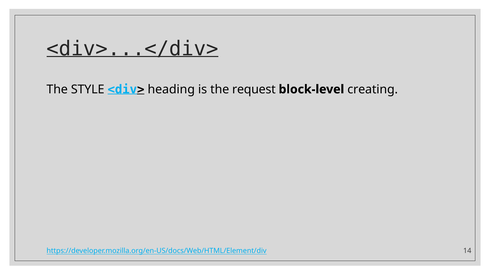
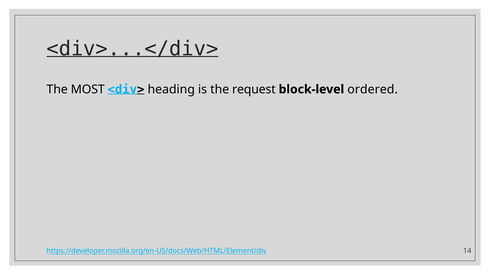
STYLE: STYLE -> MOST
creating: creating -> ordered
